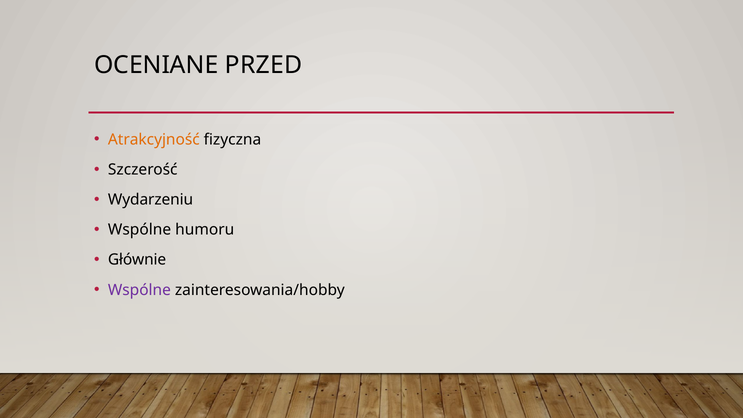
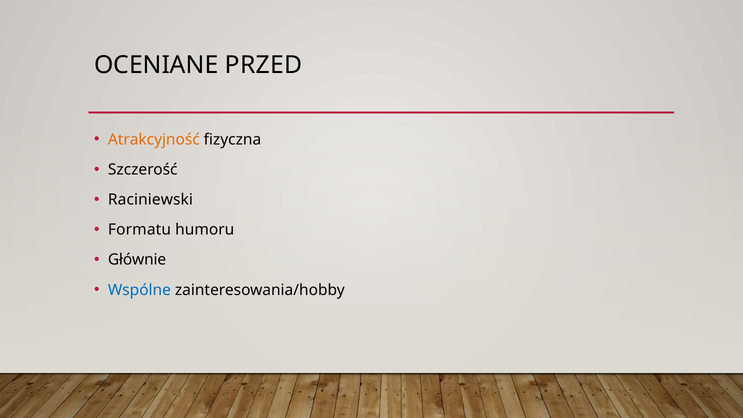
Wydarzeniu: Wydarzeniu -> Raciniewski
Wspólne at (140, 230): Wspólne -> Formatu
Wspólne at (139, 290) colour: purple -> blue
